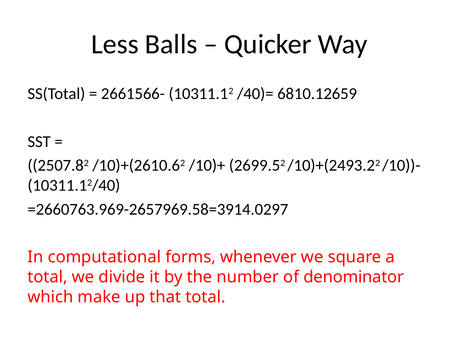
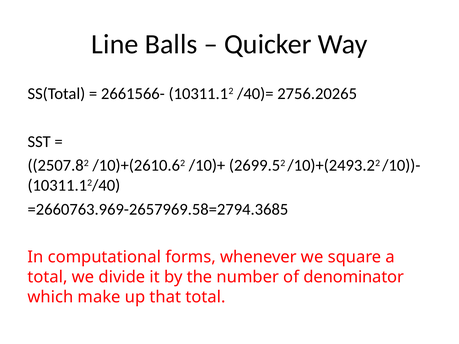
Less: Less -> Line
6810.12659: 6810.12659 -> 2756.20265
=2660763.969-2657969.58=3914.0297: =2660763.969-2657969.58=3914.0297 -> =2660763.969-2657969.58=2794.3685
